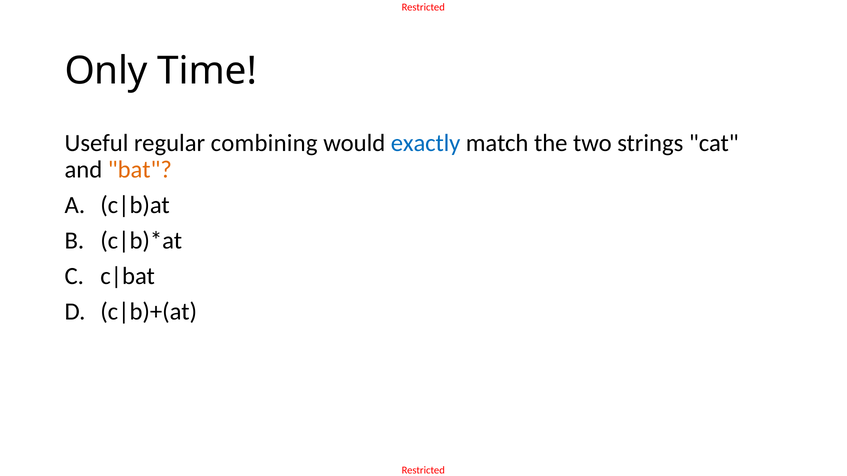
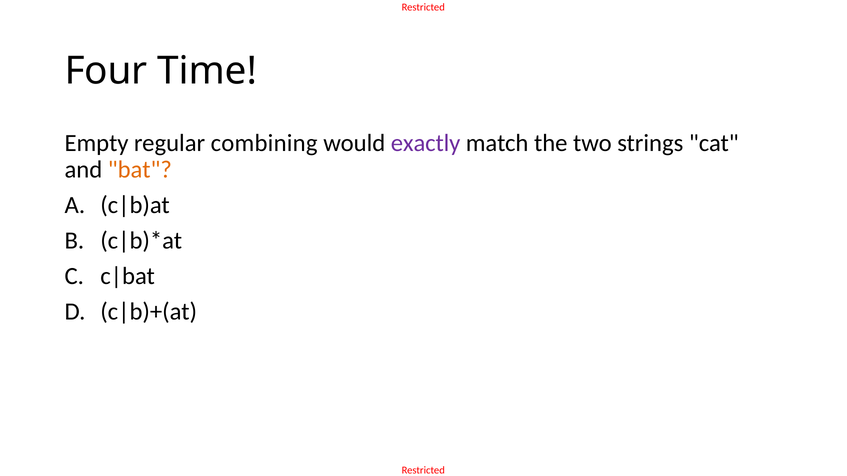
Only: Only -> Four
Useful: Useful -> Empty
exactly colour: blue -> purple
